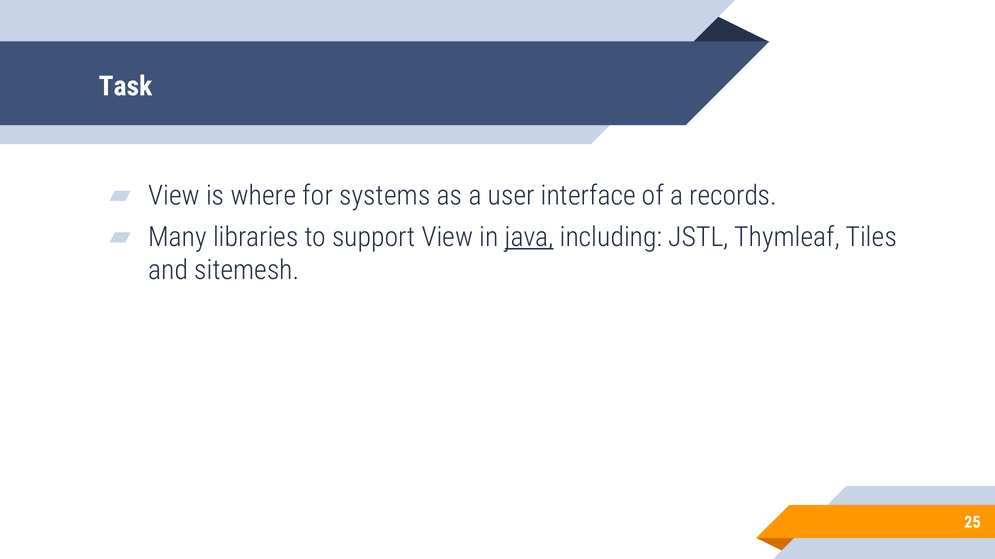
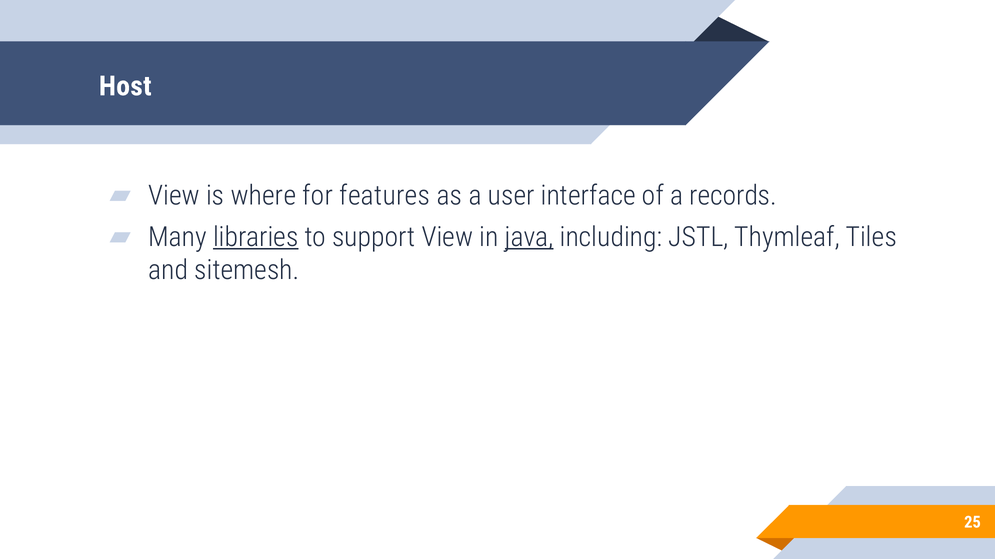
Task: Task -> Host
systems: systems -> features
libraries underline: none -> present
